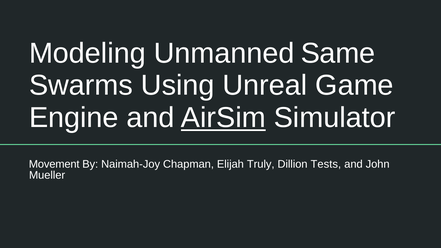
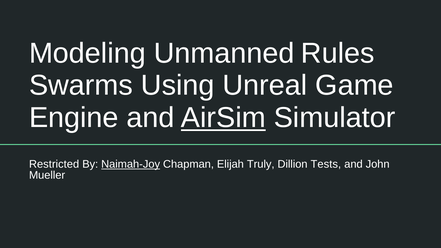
Same: Same -> Rules
Movement: Movement -> Restricted
Naimah-Joy underline: none -> present
